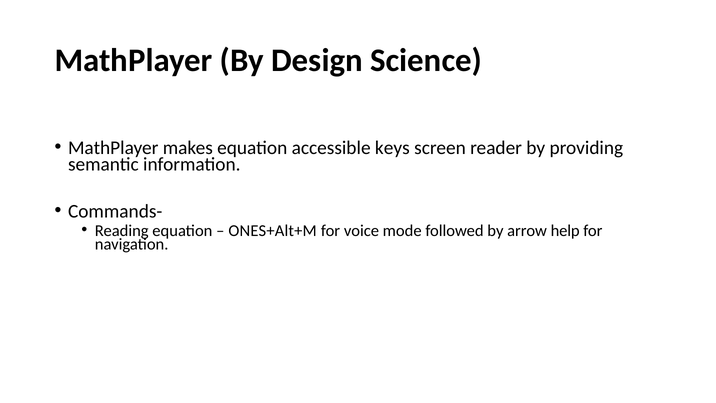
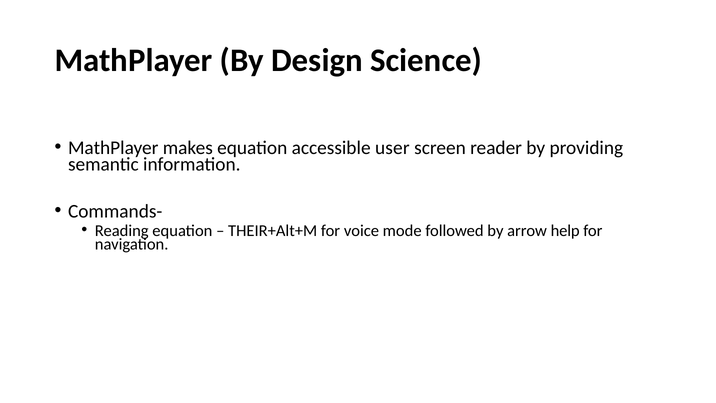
keys: keys -> user
ONES+Alt+M: ONES+Alt+M -> THEIR+Alt+M
